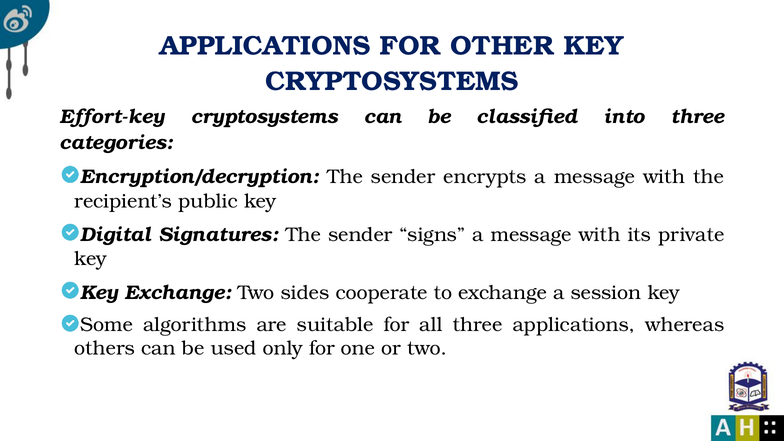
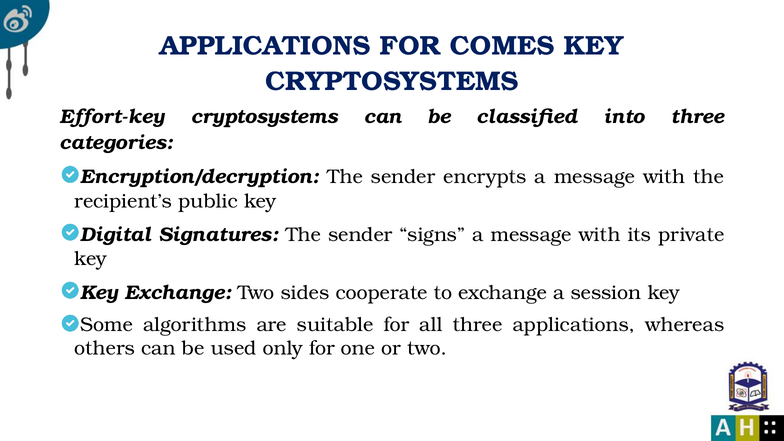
OTHER: OTHER -> COMES
